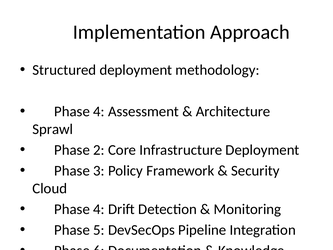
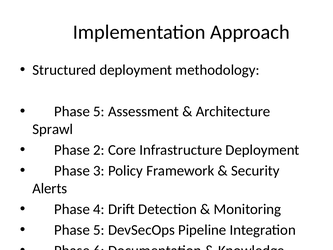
4 at (99, 111): 4 -> 5
Cloud: Cloud -> Alerts
